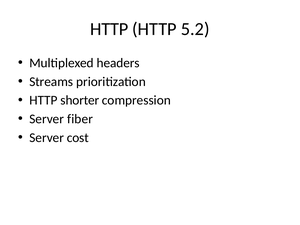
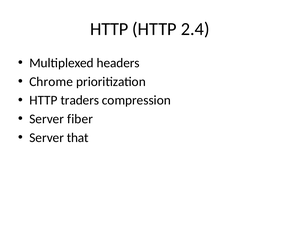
5.2: 5.2 -> 2.4
Streams: Streams -> Chrome
shorter: shorter -> traders
cost: cost -> that
